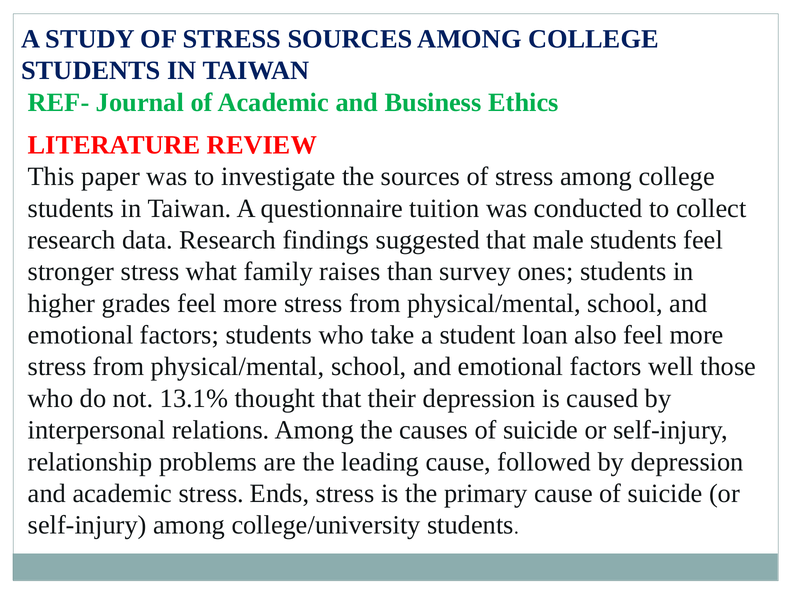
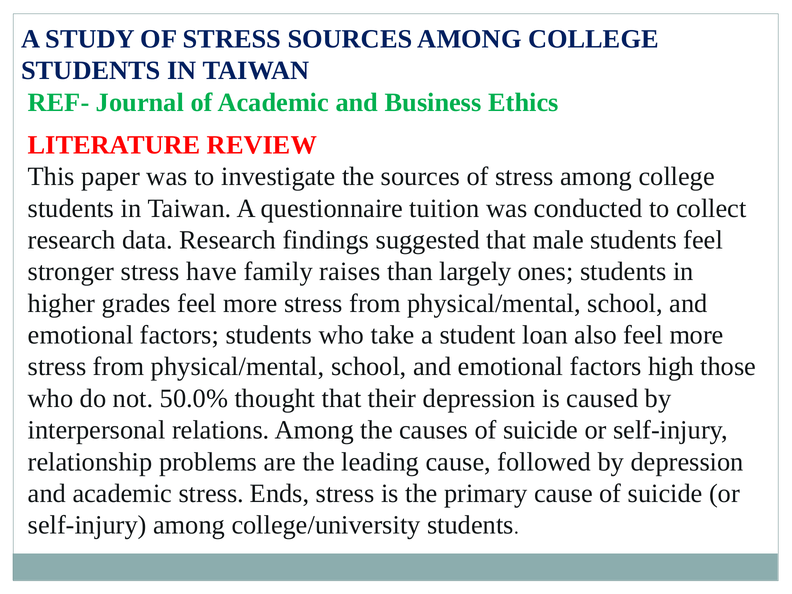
what: what -> have
survey: survey -> largely
well: well -> high
13.1%: 13.1% -> 50.0%
